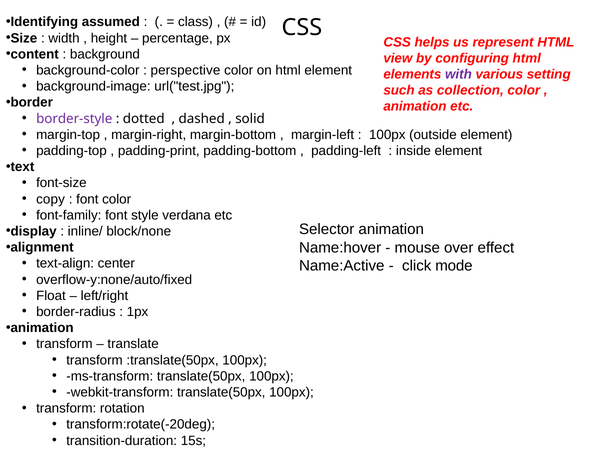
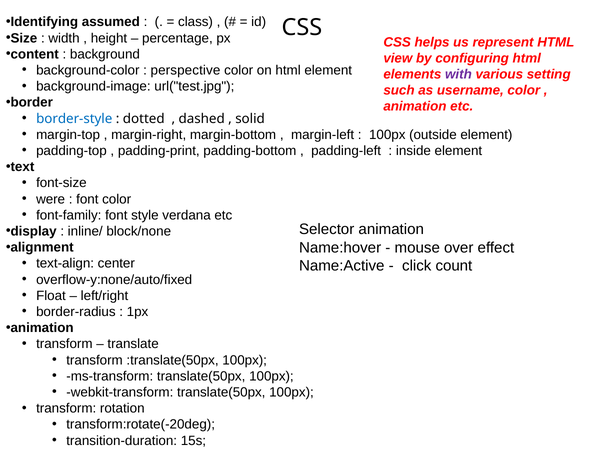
collection: collection -> username
border-style colour: purple -> blue
copy: copy -> were
mode: mode -> count
